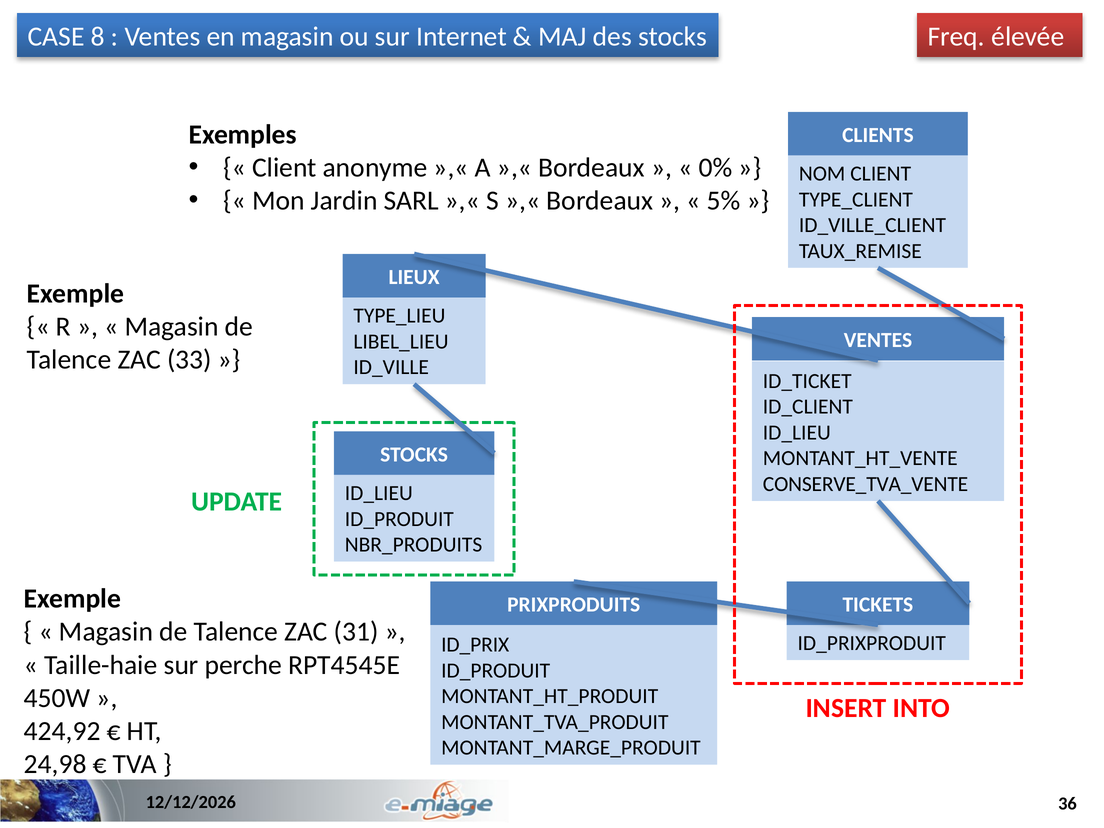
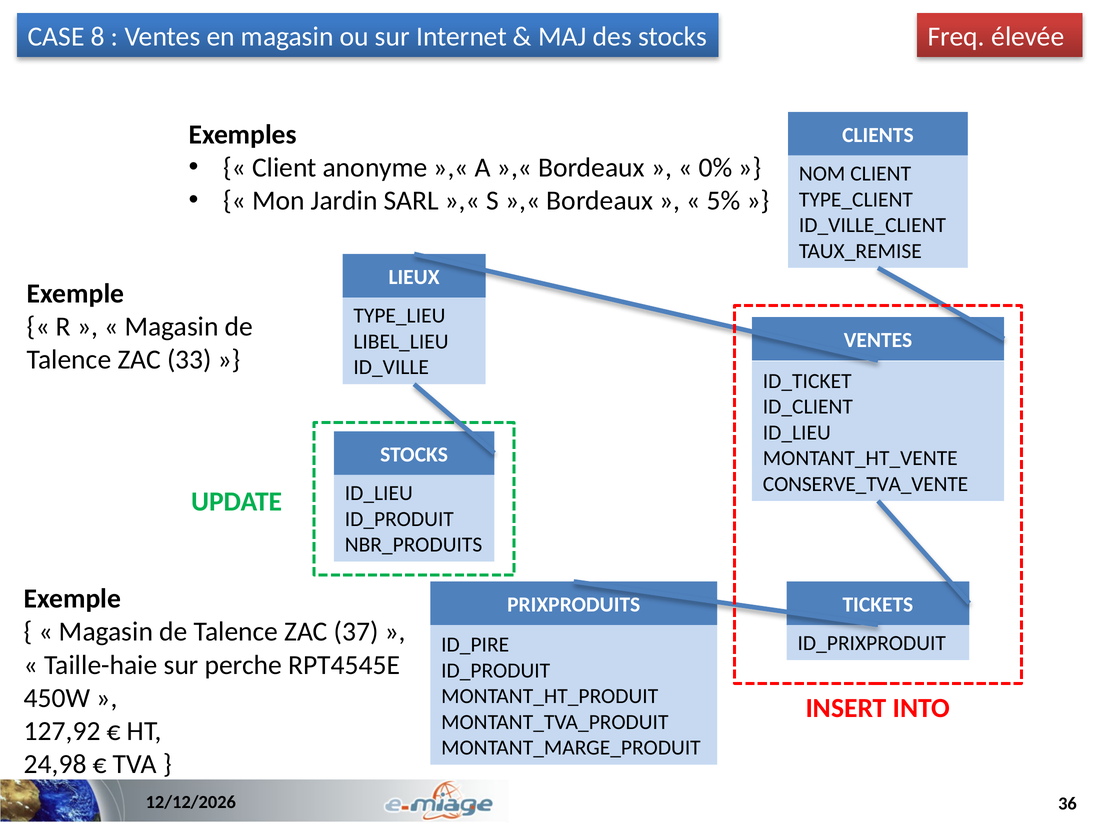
31: 31 -> 37
ID_PRIX: ID_PRIX -> ID_PIRE
424,92: 424,92 -> 127,92
